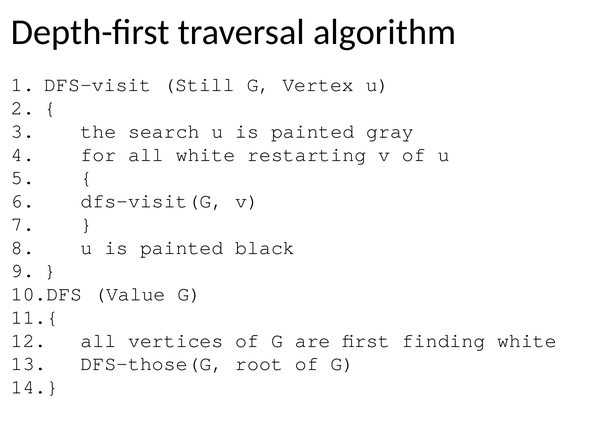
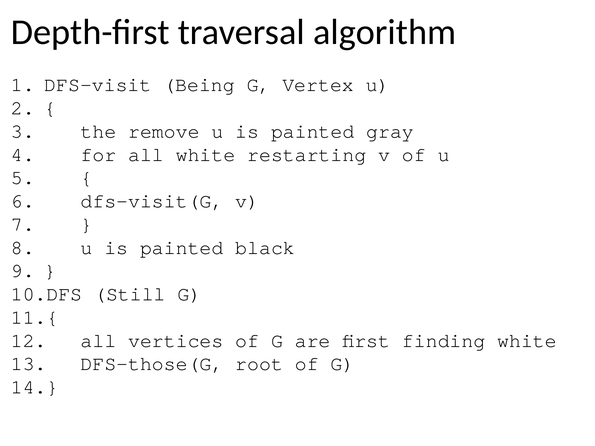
Still: Still -> Being
search: search -> remove
Value: Value -> Still
